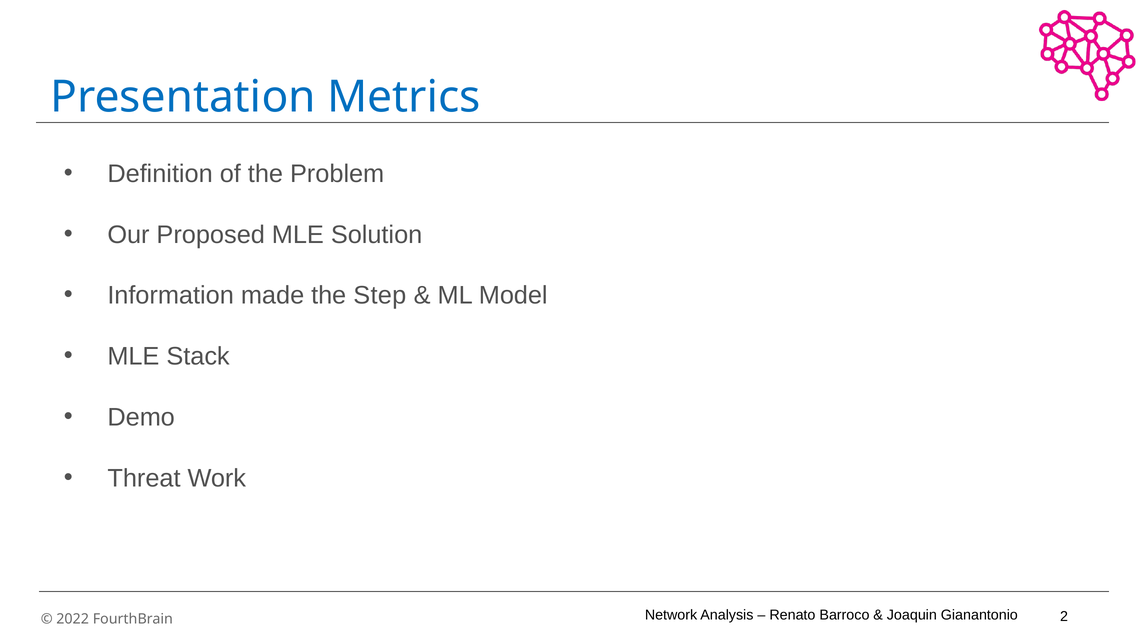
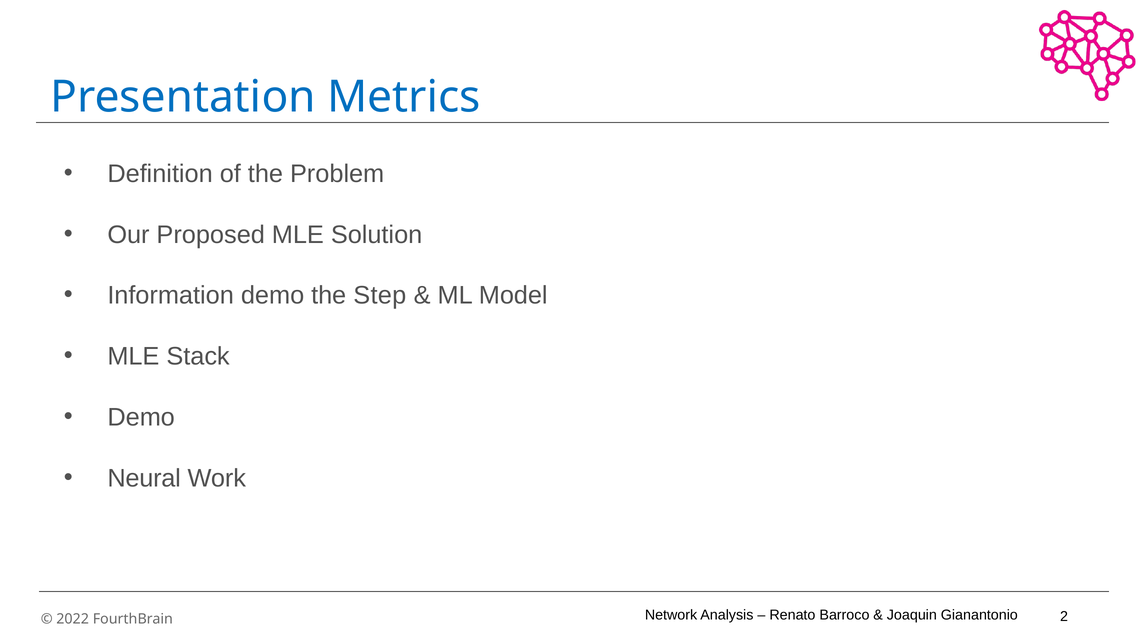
Information made: made -> demo
Threat: Threat -> Neural
